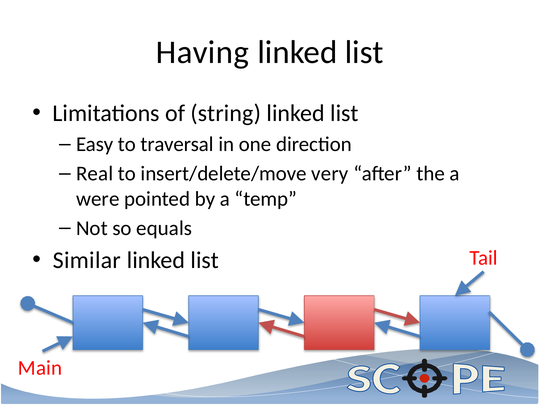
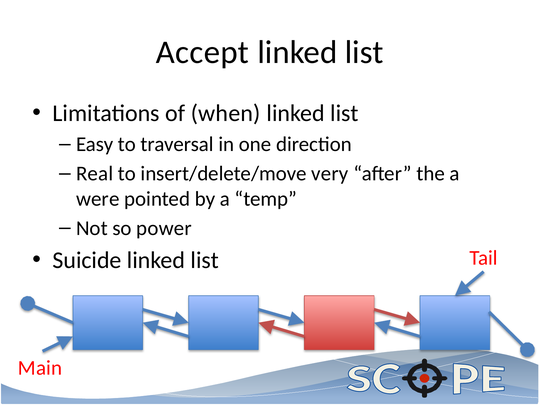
Having: Having -> Accept
string: string -> when
equals: equals -> power
Similar: Similar -> Suicide
